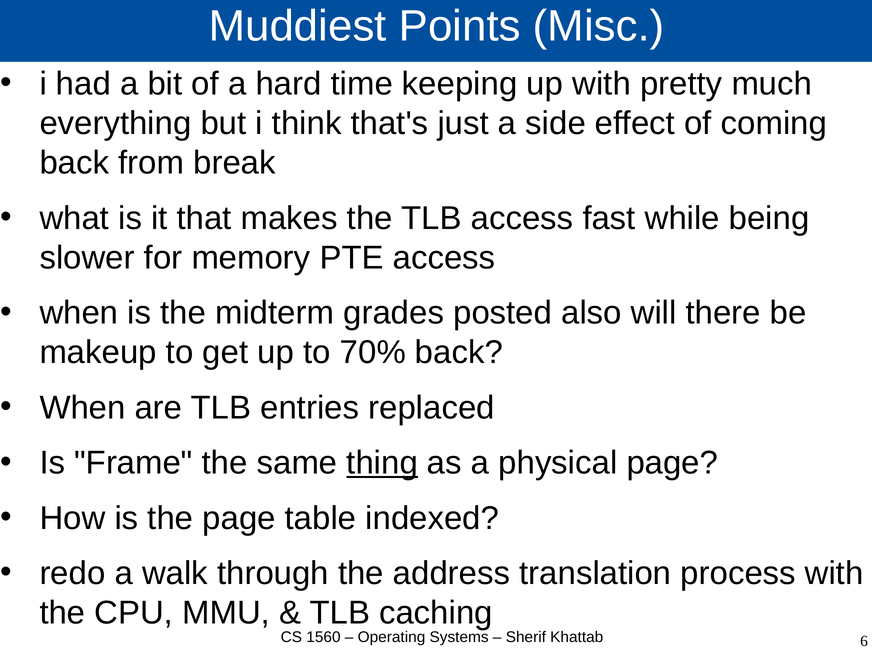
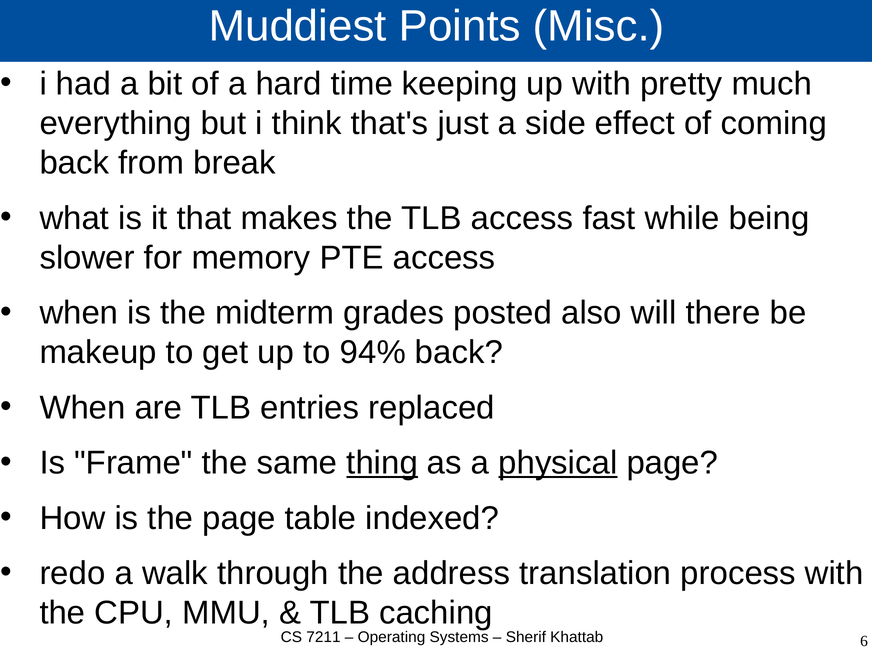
70%: 70% -> 94%
physical underline: none -> present
1560: 1560 -> 7211
